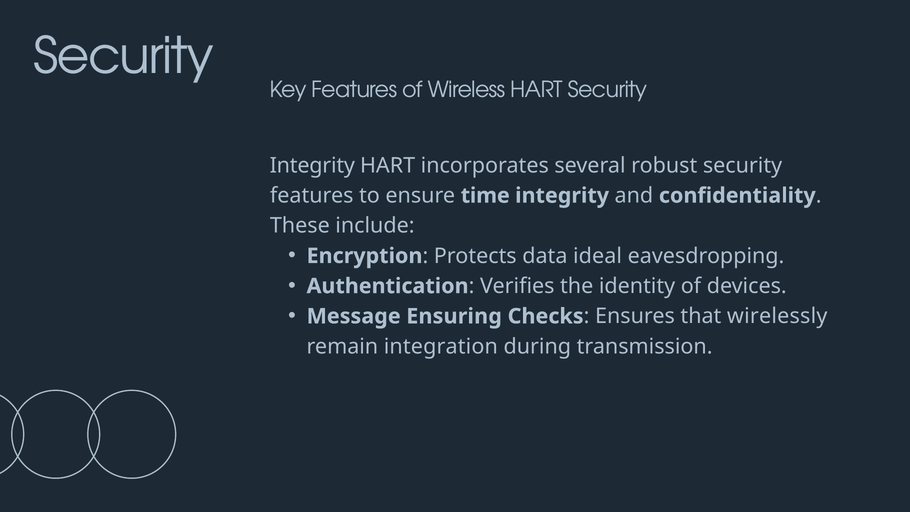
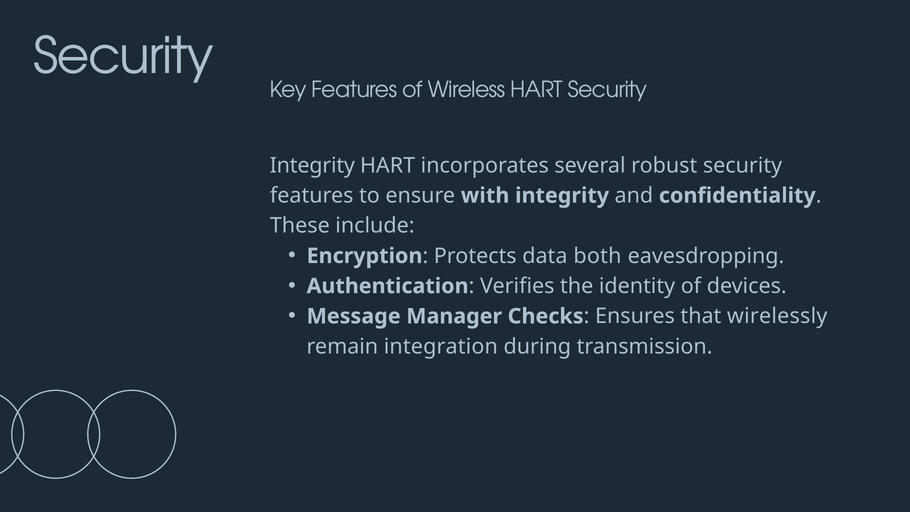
time: time -> with
ideal: ideal -> both
Ensuring: Ensuring -> Manager
